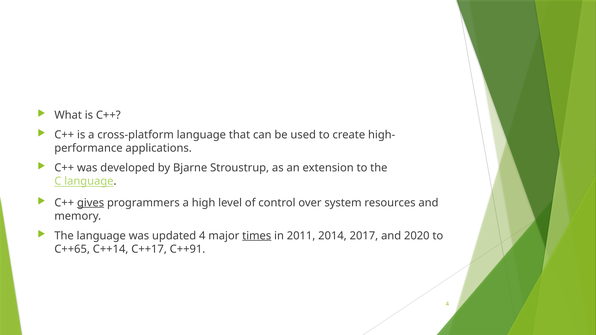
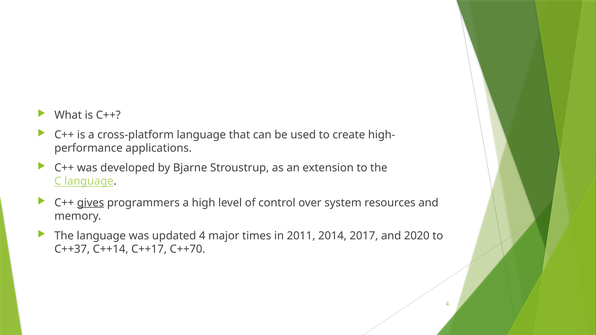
times underline: present -> none
C++65: C++65 -> C++37
C++91: C++91 -> C++70
